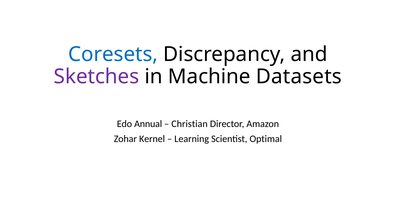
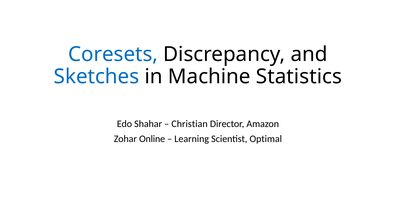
Sketches colour: purple -> blue
Datasets: Datasets -> Statistics
Annual: Annual -> Shahar
Kernel: Kernel -> Online
